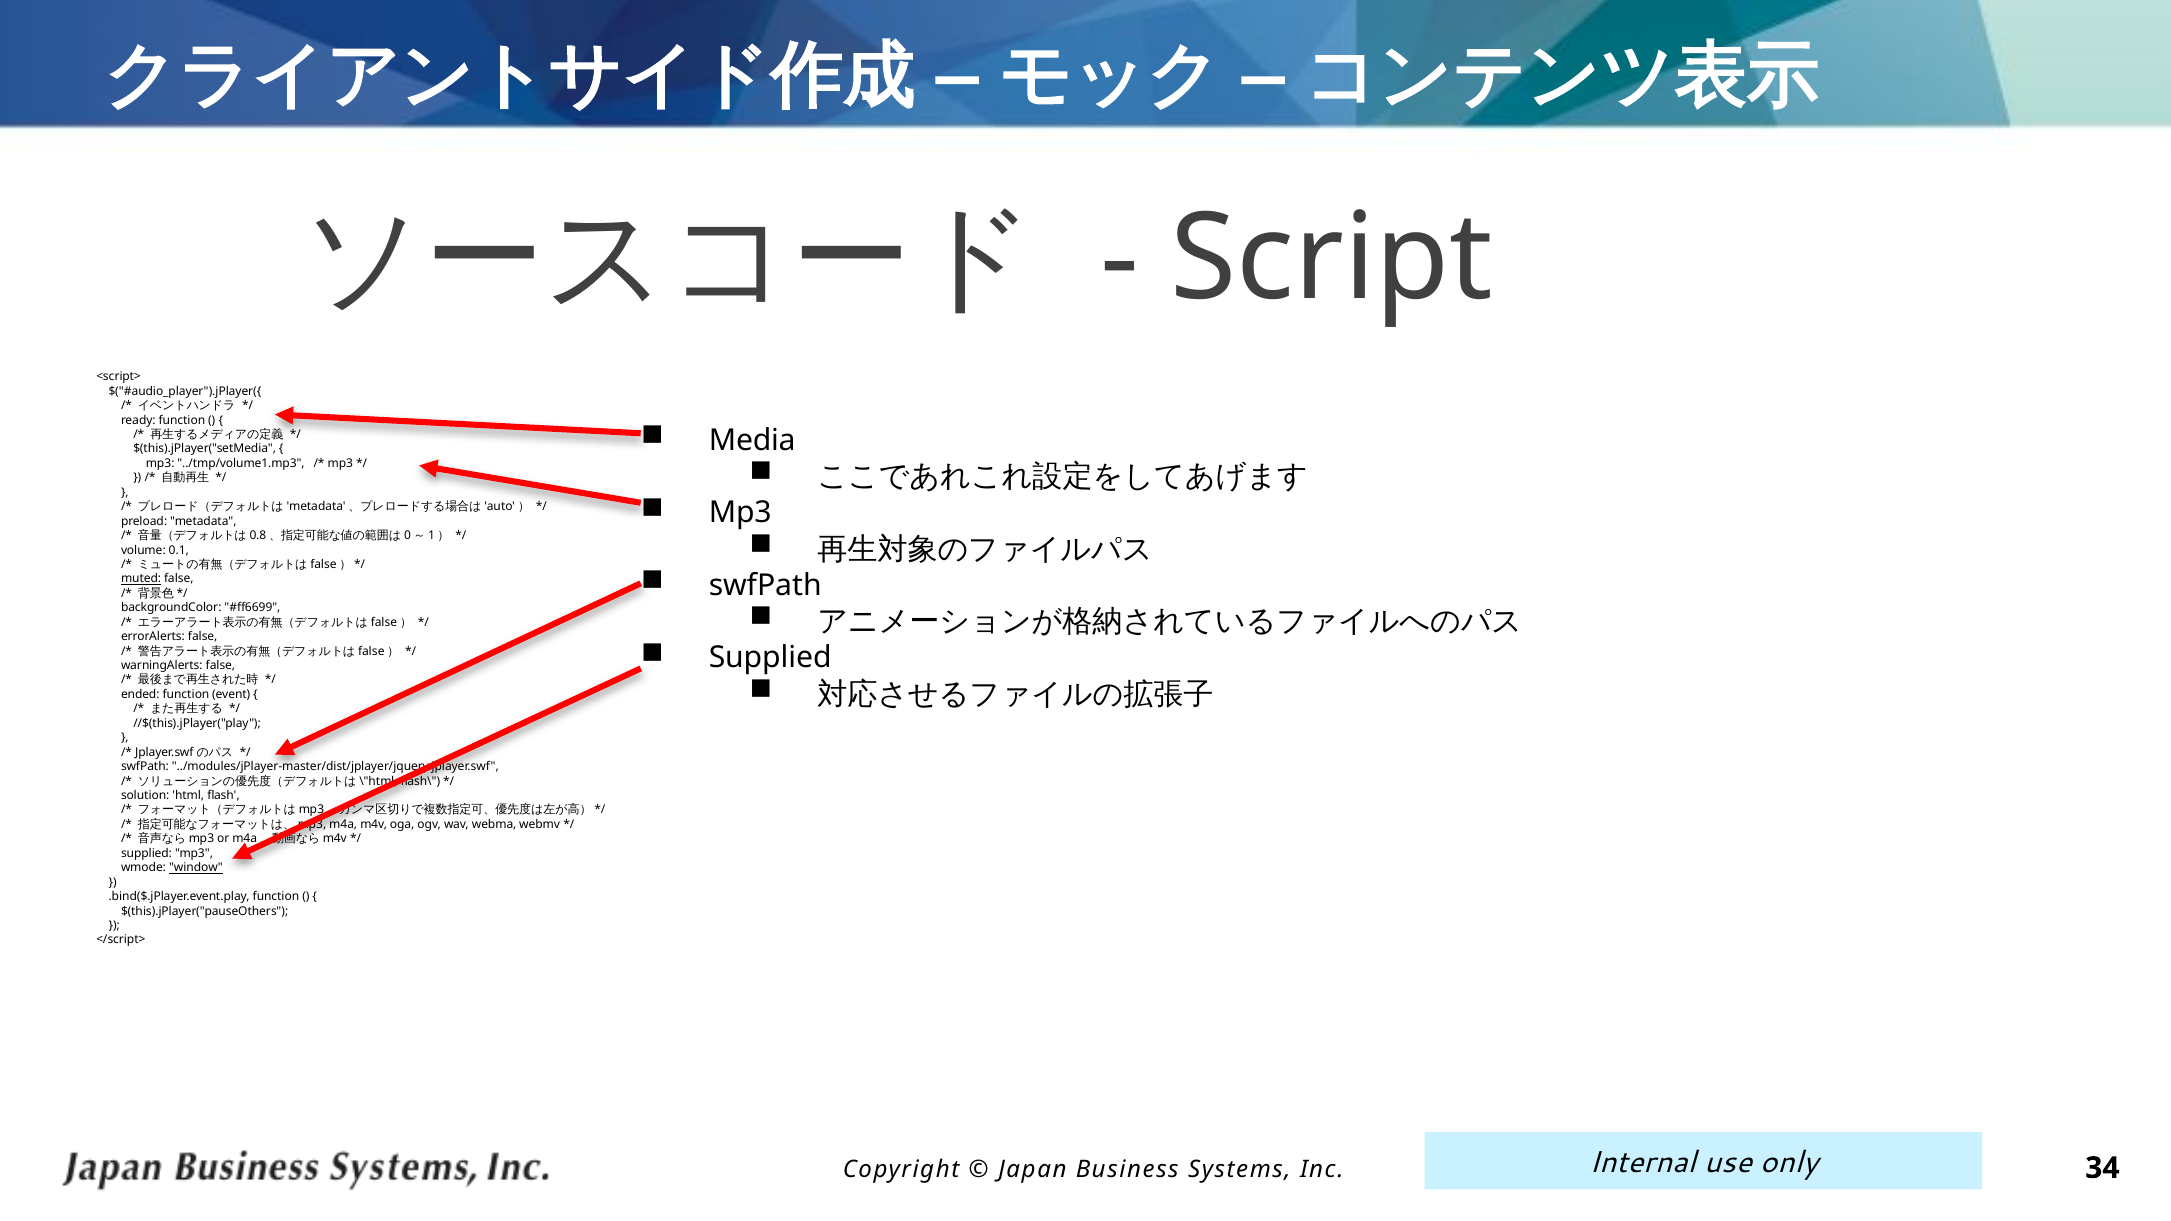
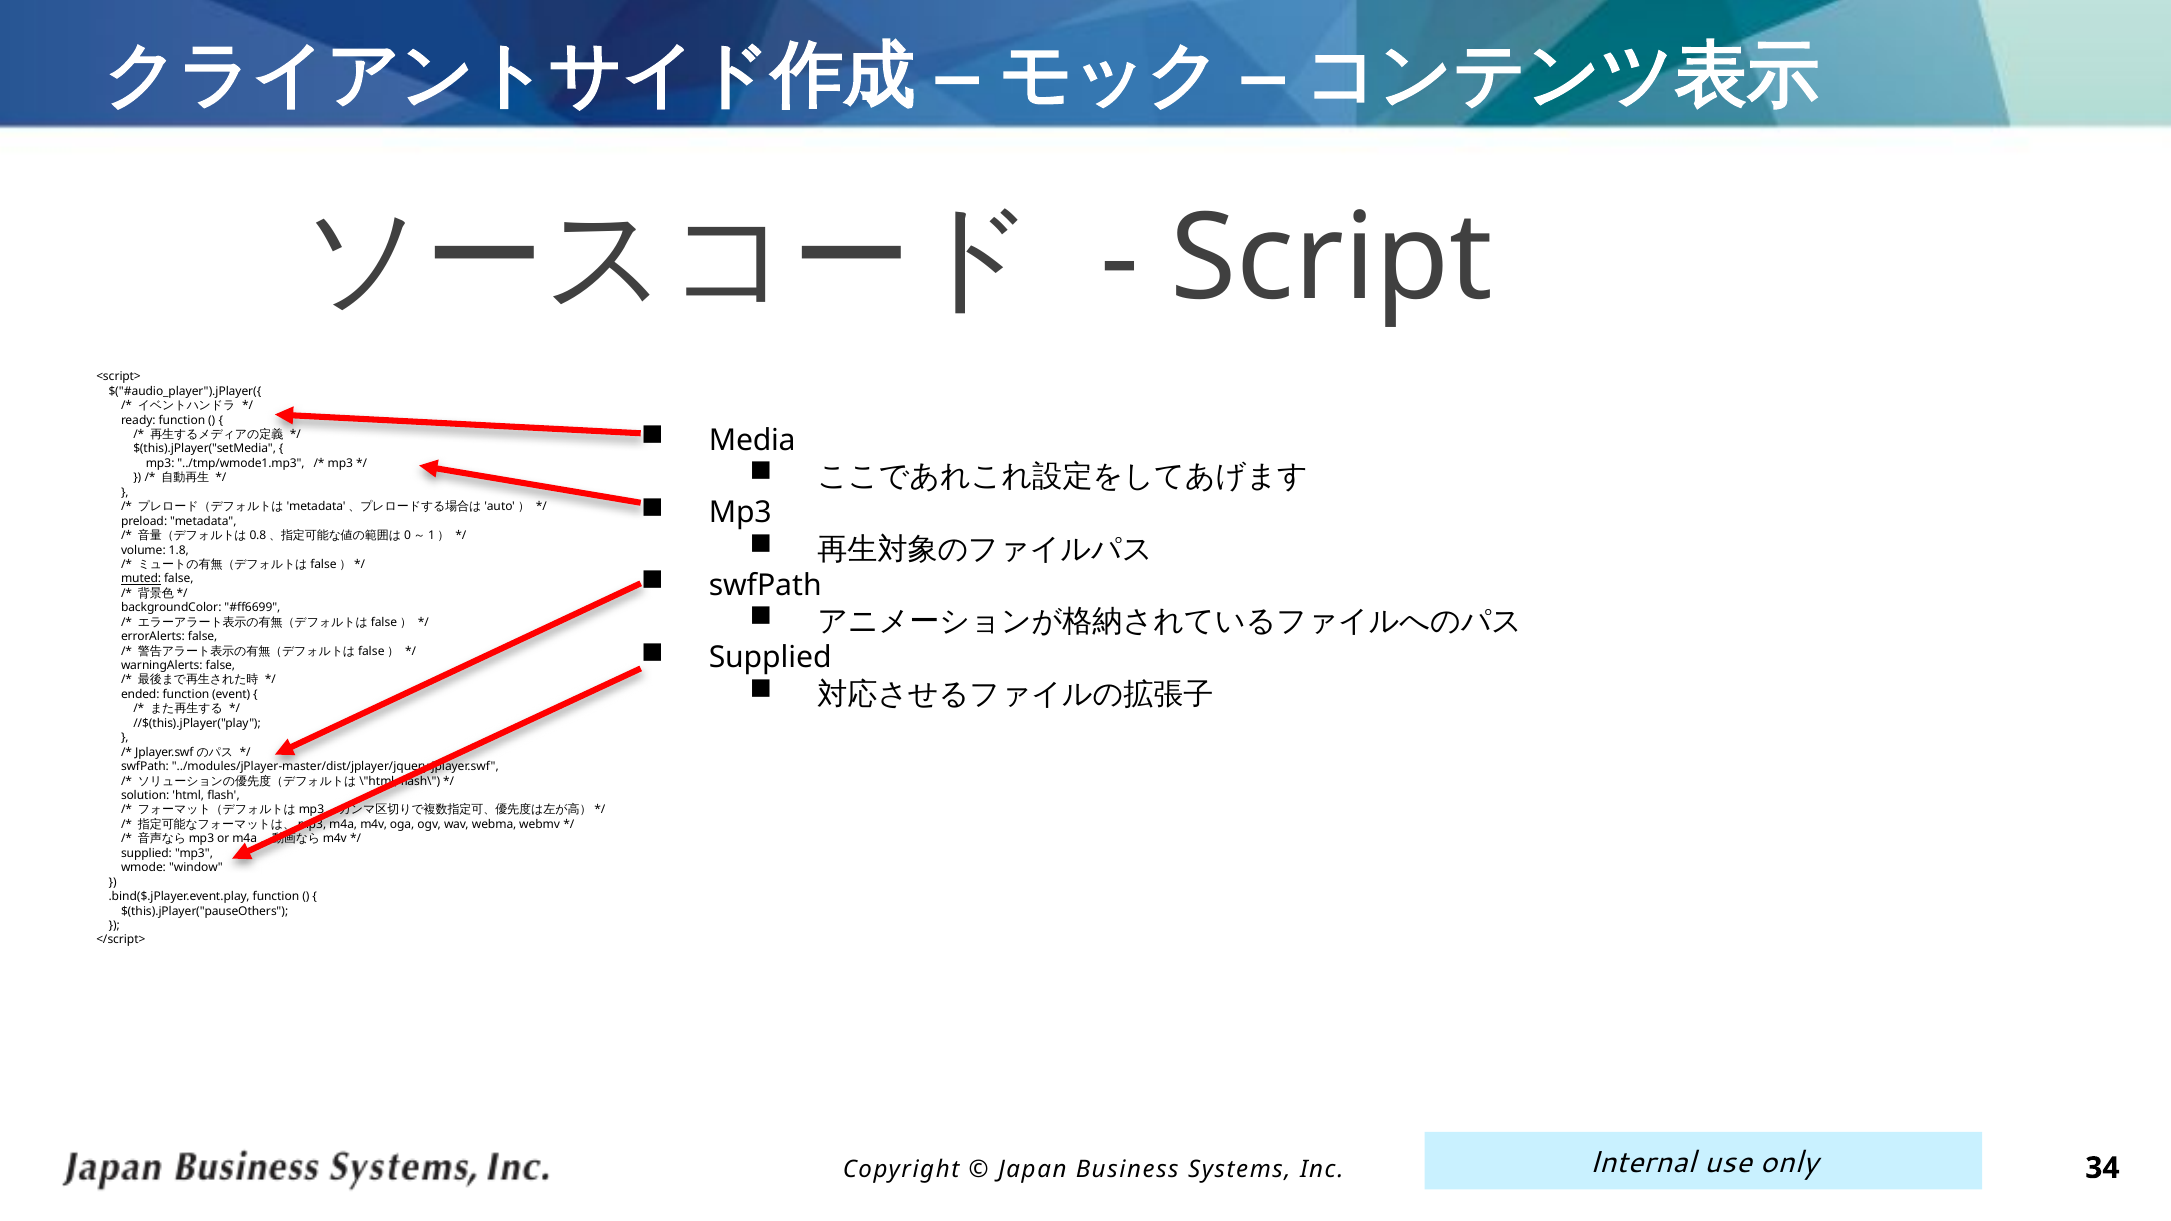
../tmp/volume1.mp3: ../tmp/volume1.mp3 -> ../tmp/wmode1.mp3
0.1: 0.1 -> 1.8
window underline: present -> none
